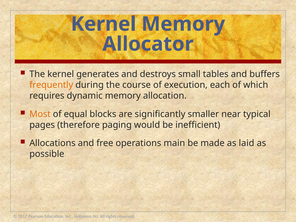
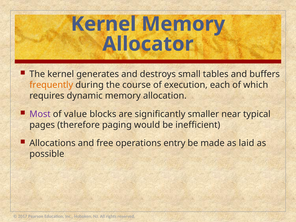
Most colour: orange -> purple
equal: equal -> value
main: main -> entry
